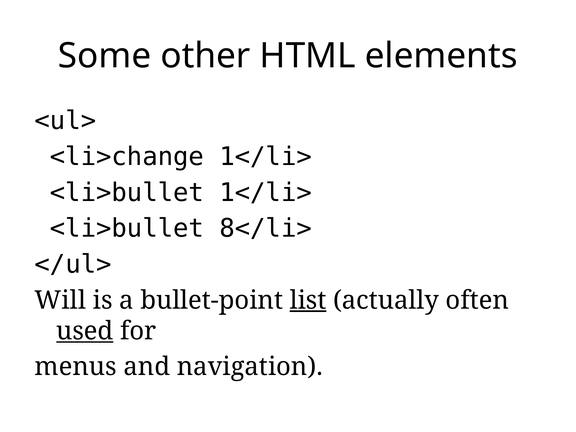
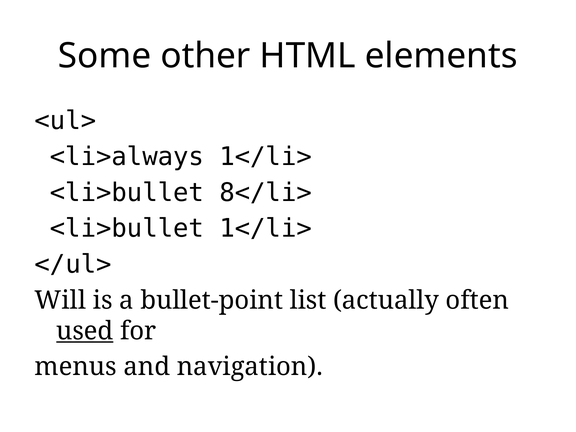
<li>change: <li>change -> <li>always
<li>bullet 1</li>: 1</li> -> 8</li>
<li>bullet 8</li>: 8</li> -> 1</li>
list underline: present -> none
